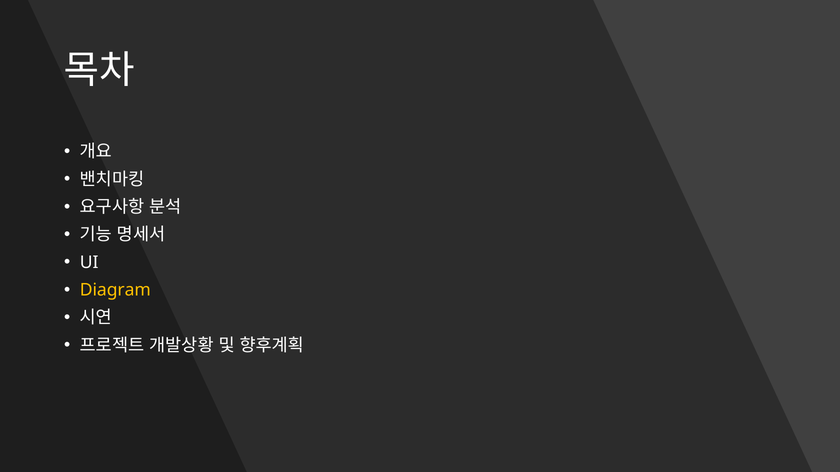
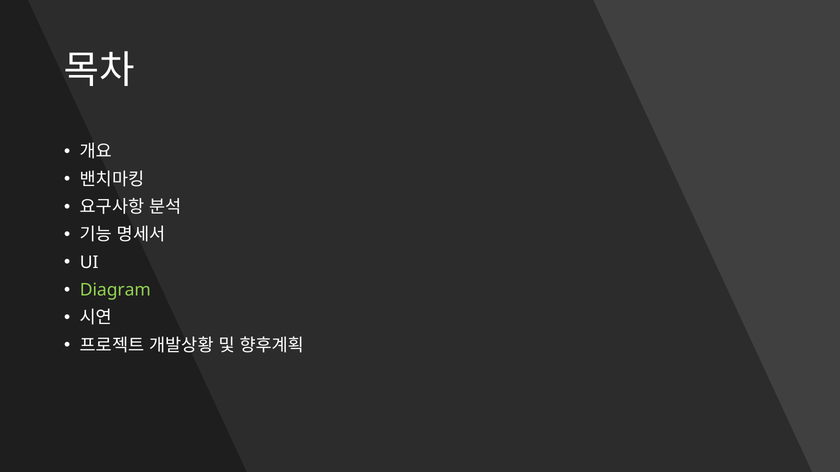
Diagram colour: yellow -> light green
